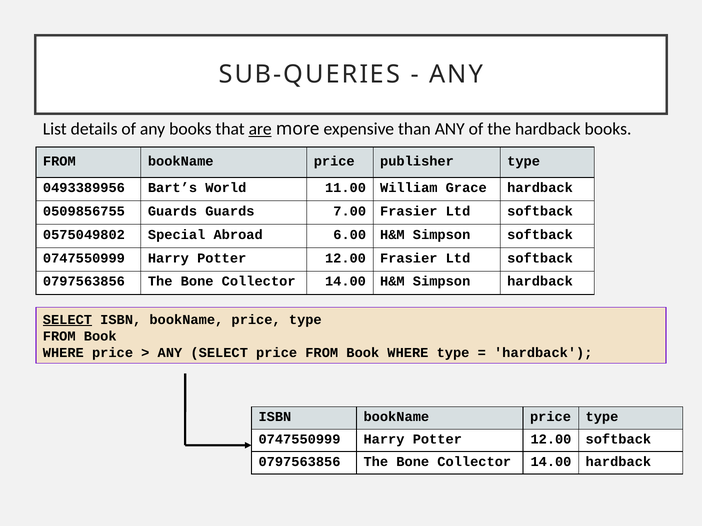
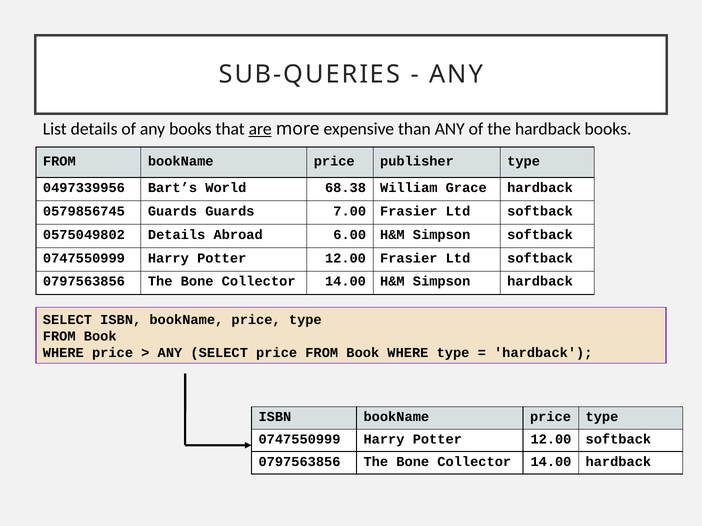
0493389956: 0493389956 -> 0497339956
11.00: 11.00 -> 68.38
0509856755: 0509856755 -> 0579856745
0575049802 Special: Special -> Details
SELECT at (67, 320) underline: present -> none
